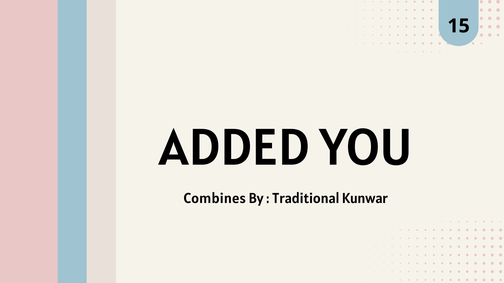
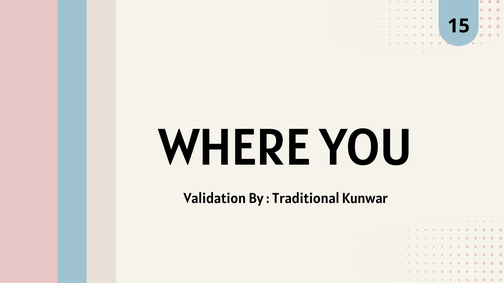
ADDED: ADDED -> WHERE
Combines: Combines -> Validation
